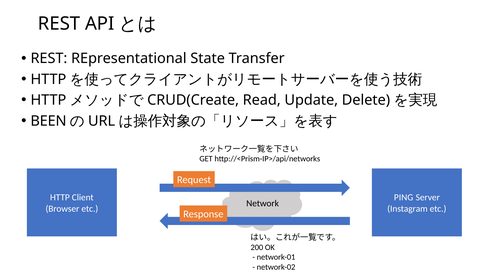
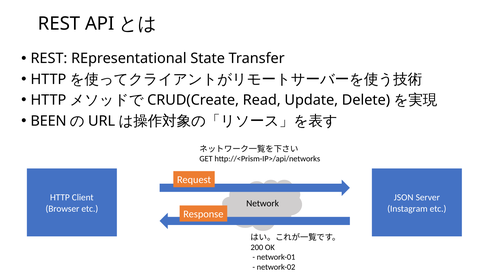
PING: PING -> JSON
